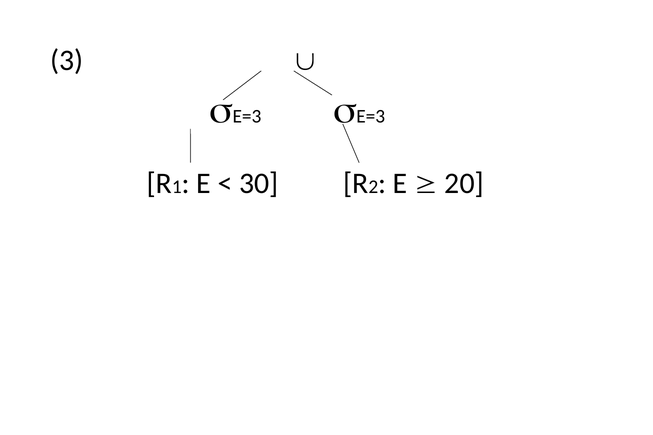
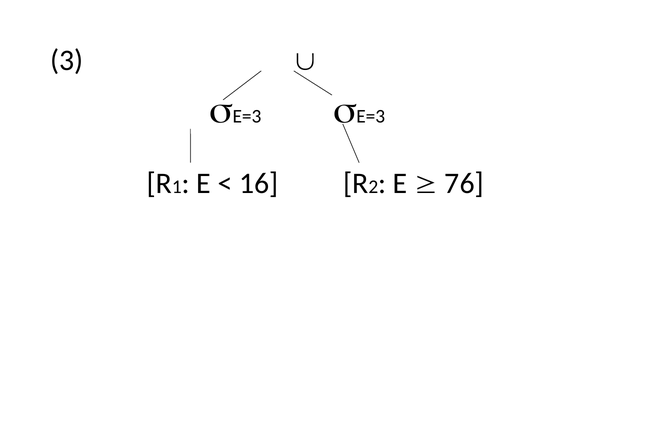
30: 30 -> 16
20: 20 -> 76
